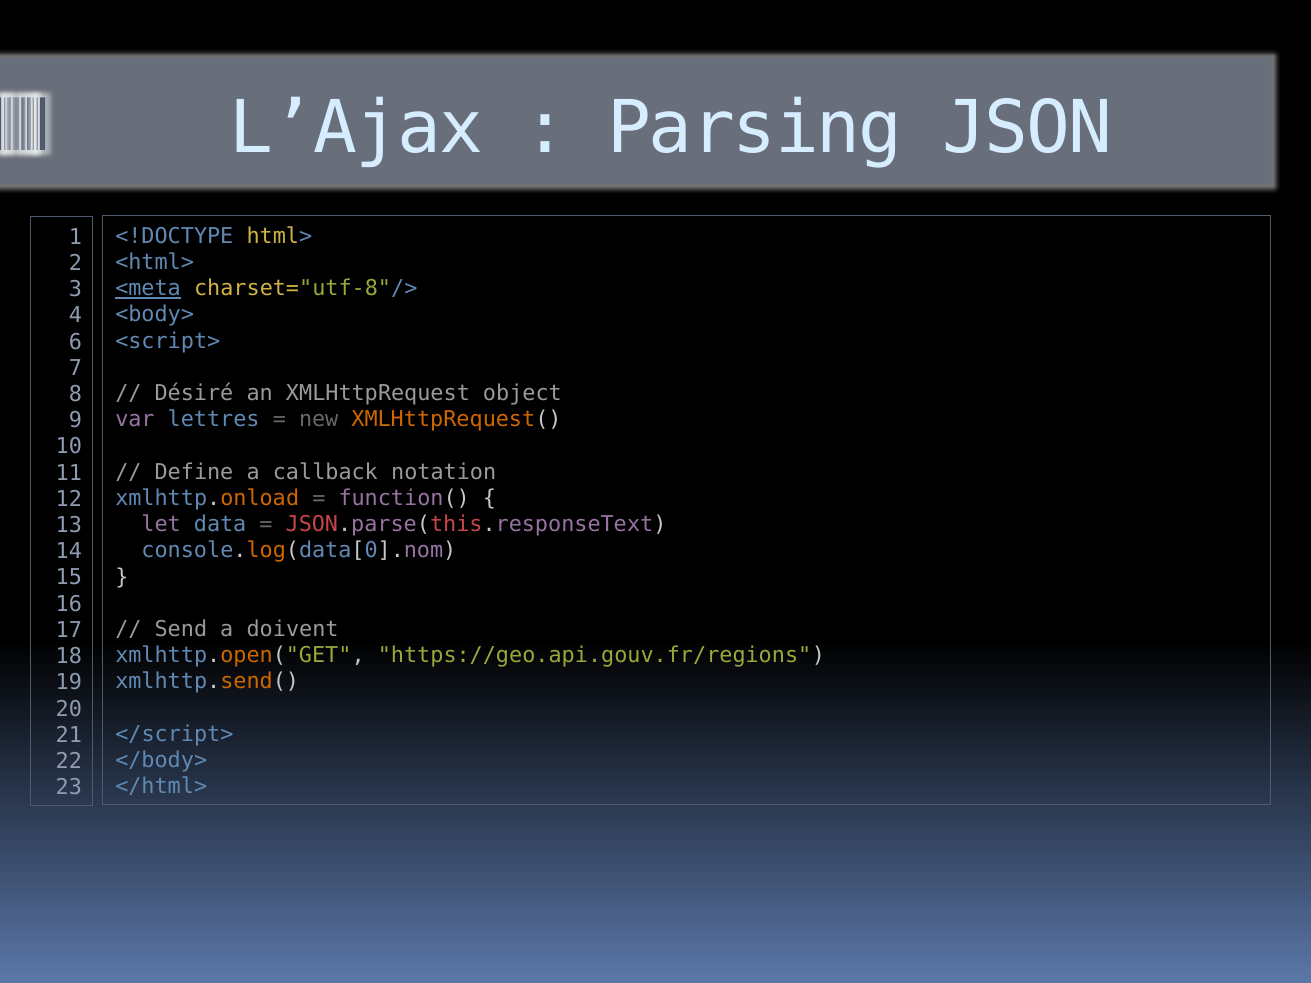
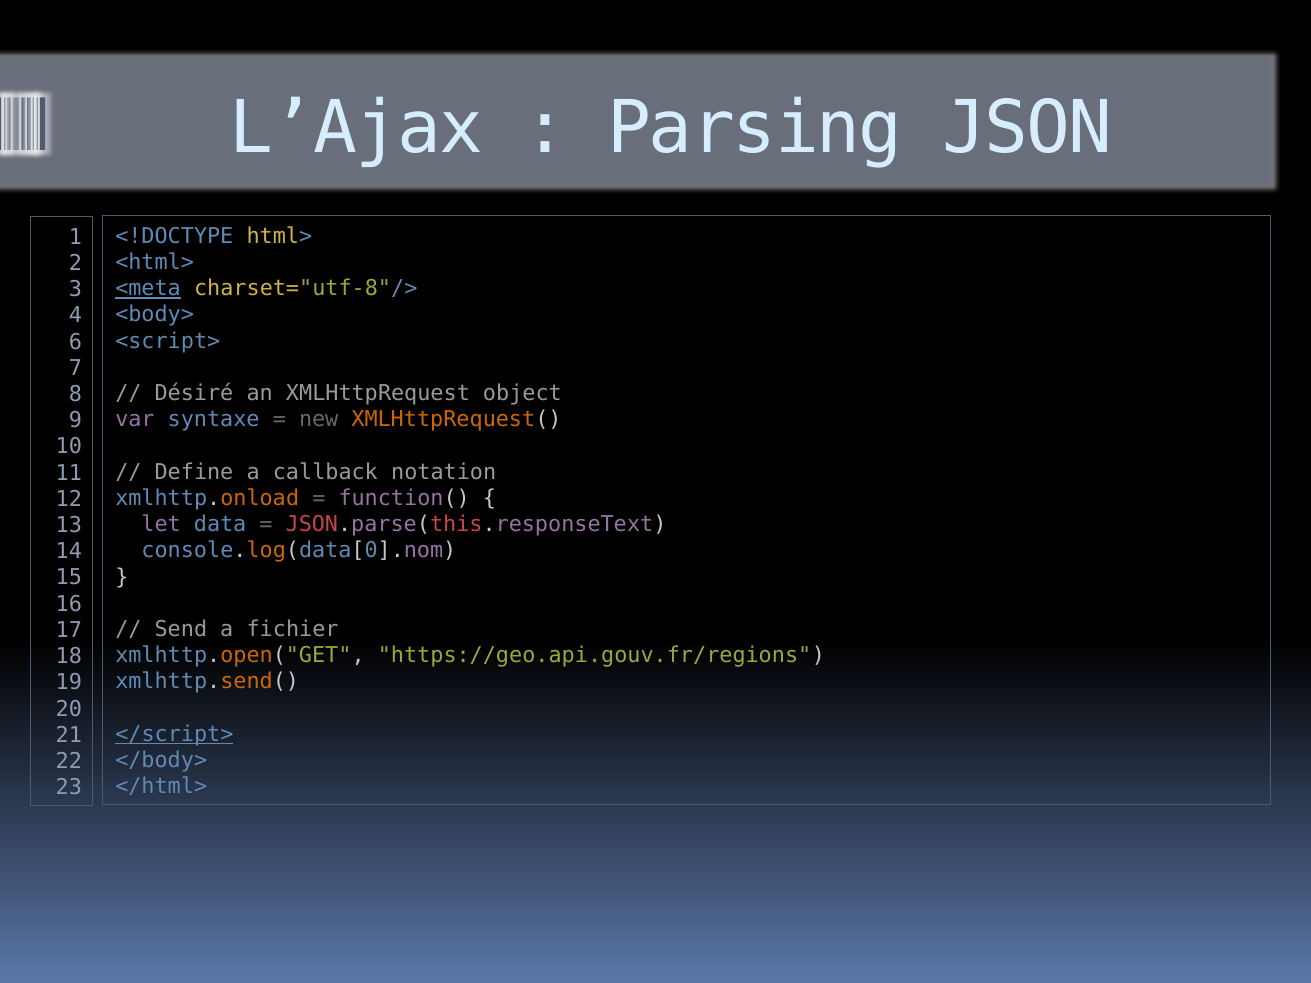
lettres: lettres -> syntaxe
doivent: doivent -> fichier
</script> underline: none -> present
